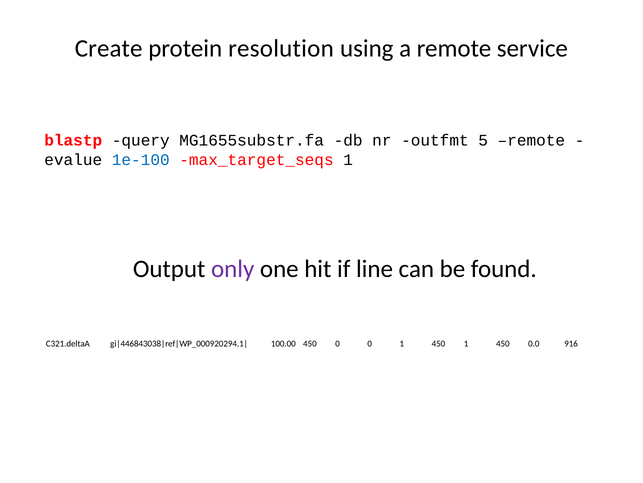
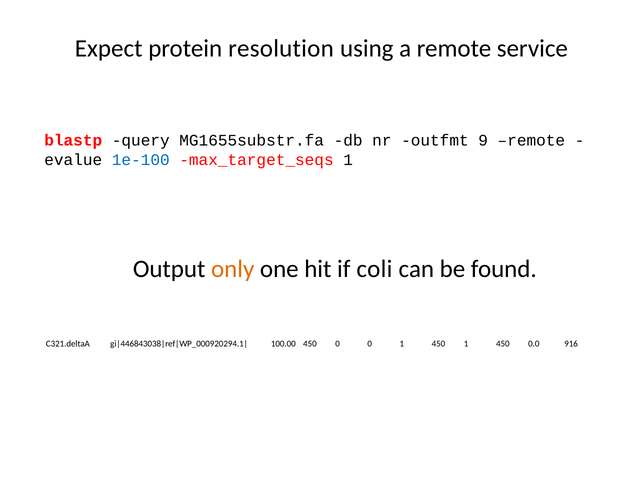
Create: Create -> Expect
5: 5 -> 9
only colour: purple -> orange
line: line -> coli
